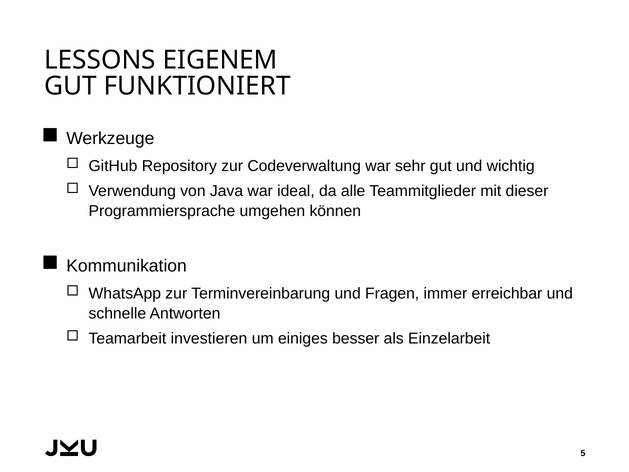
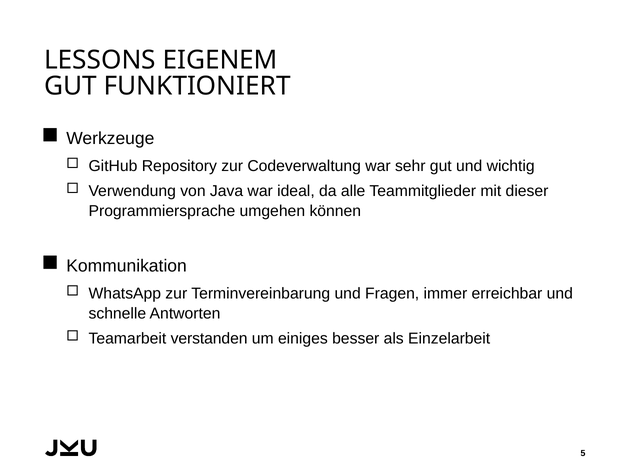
investieren: investieren -> verstanden
